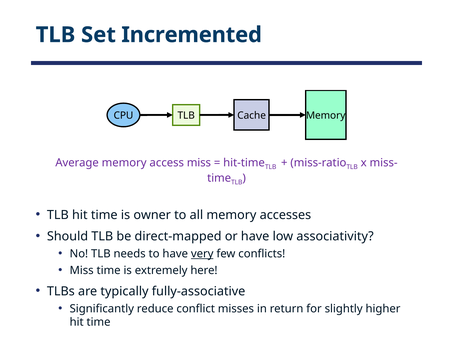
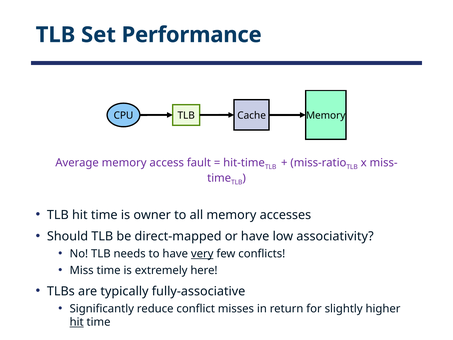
Incremented: Incremented -> Performance
access miss: miss -> fault
hit at (77, 322) underline: none -> present
